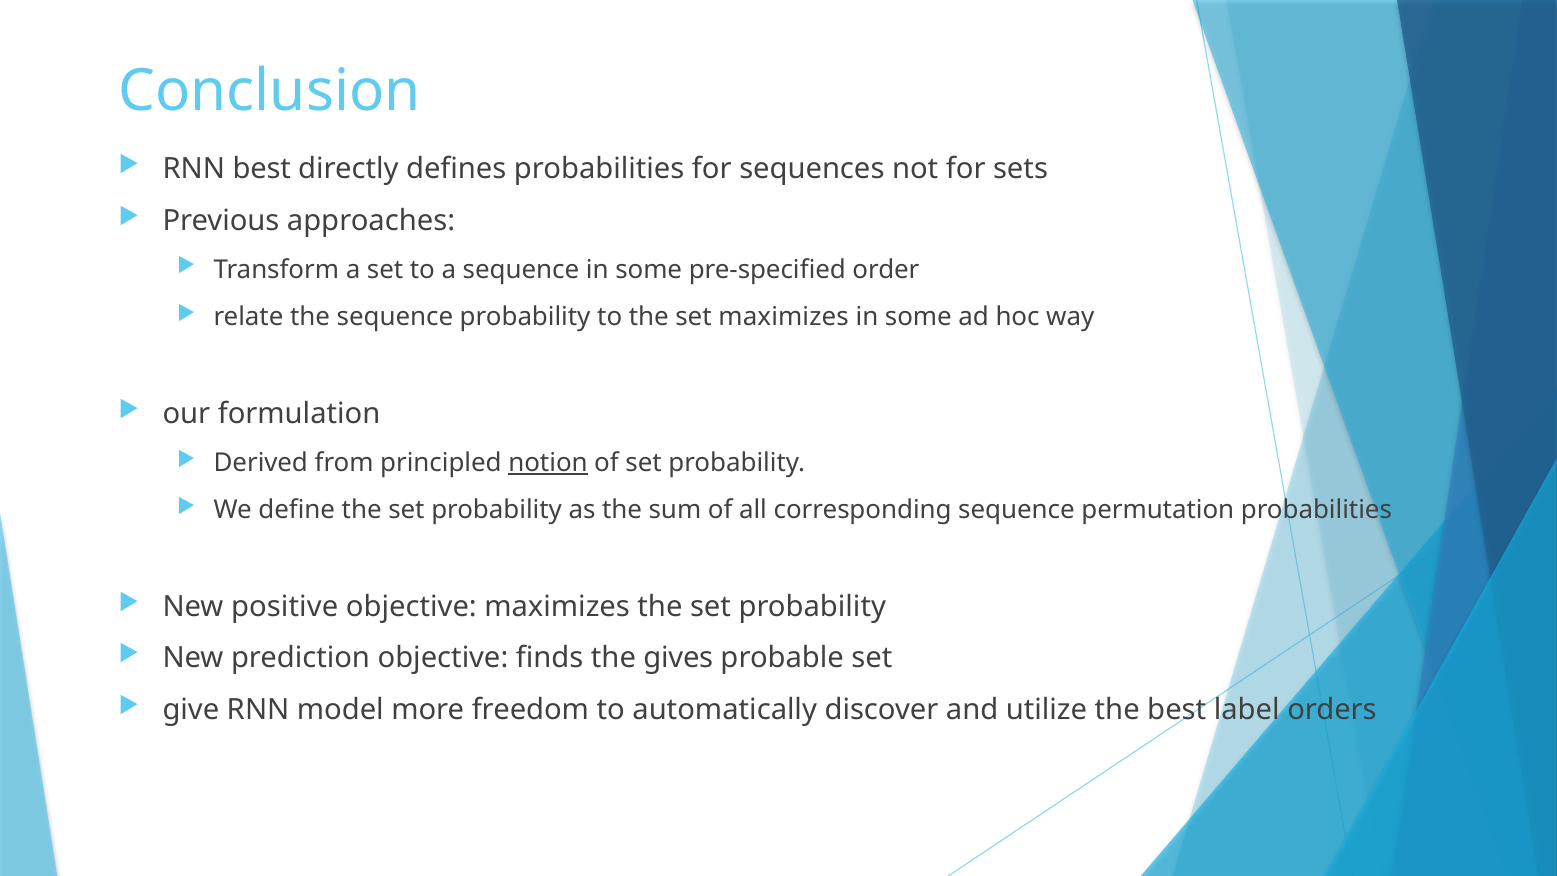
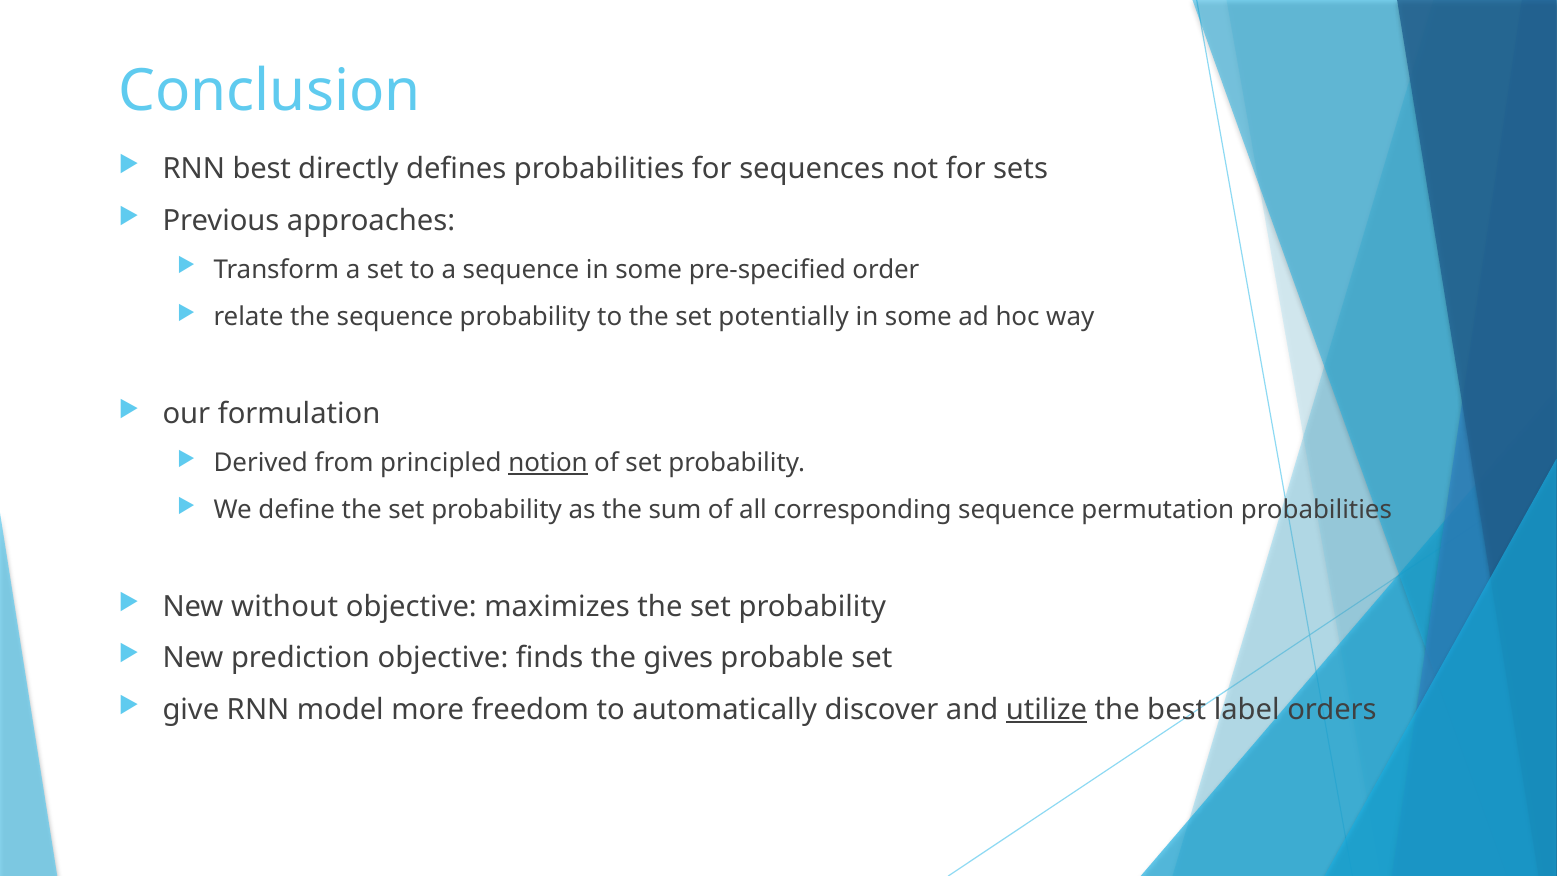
set maximizes: maximizes -> potentially
positive: positive -> without
utilize underline: none -> present
